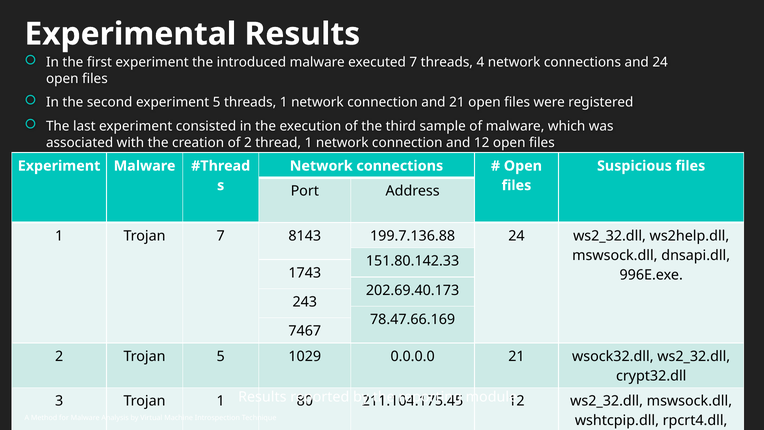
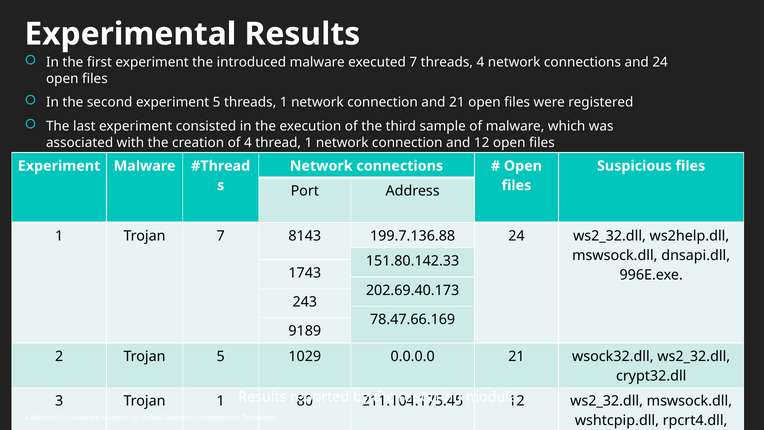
of 2: 2 -> 4
7467: 7467 -> 9189
